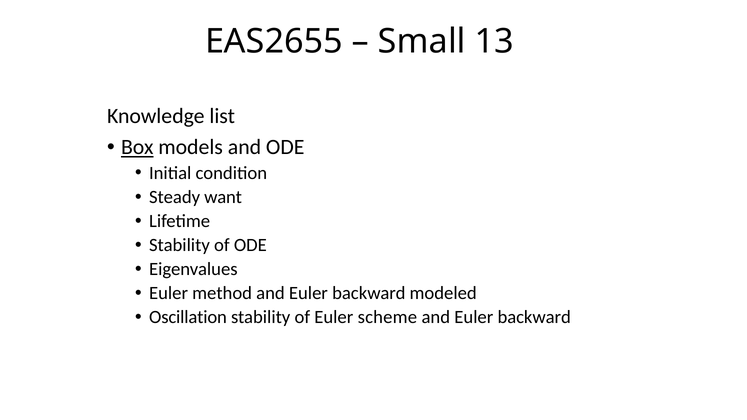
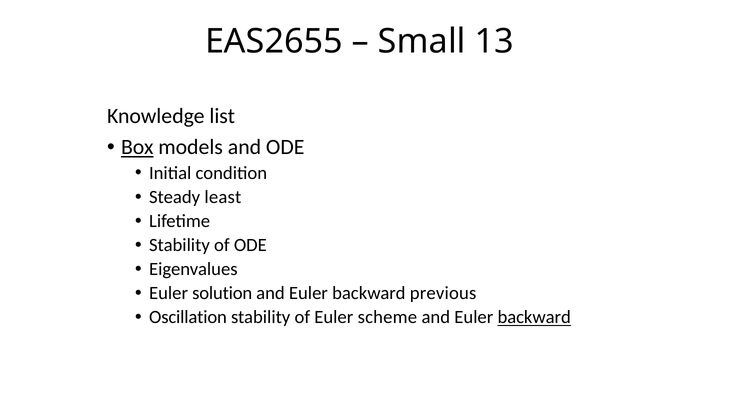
want: want -> least
method: method -> solution
modeled: modeled -> previous
backward at (534, 317) underline: none -> present
